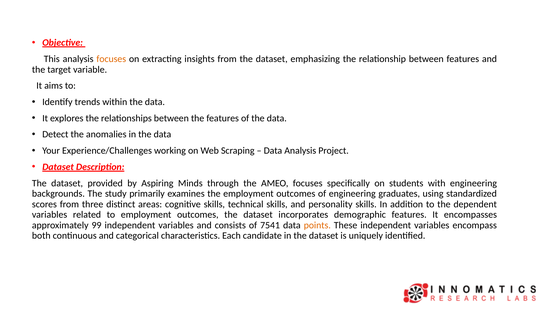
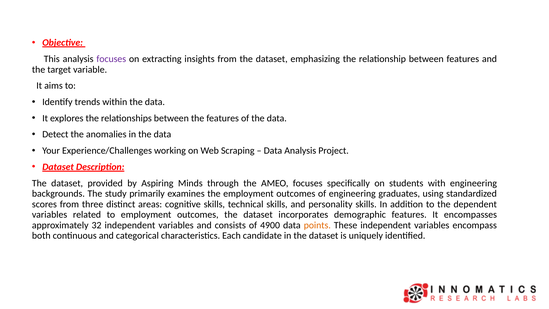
focuses at (111, 59) colour: orange -> purple
99: 99 -> 32
7541: 7541 -> 4900
